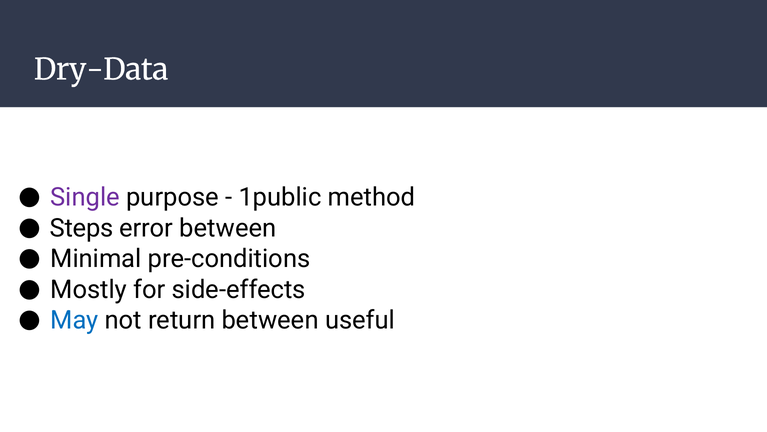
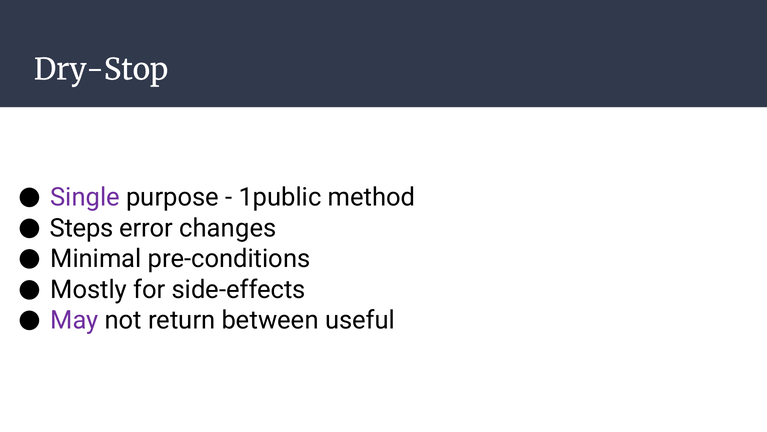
Dry-Data: Dry-Data -> Dry-Stop
error between: between -> changes
May colour: blue -> purple
